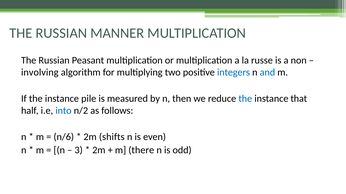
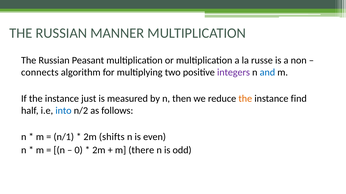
involving: involving -> connects
integers colour: blue -> purple
pile: pile -> just
the at (245, 99) colour: blue -> orange
that: that -> find
n/6: n/6 -> n/1
3: 3 -> 0
